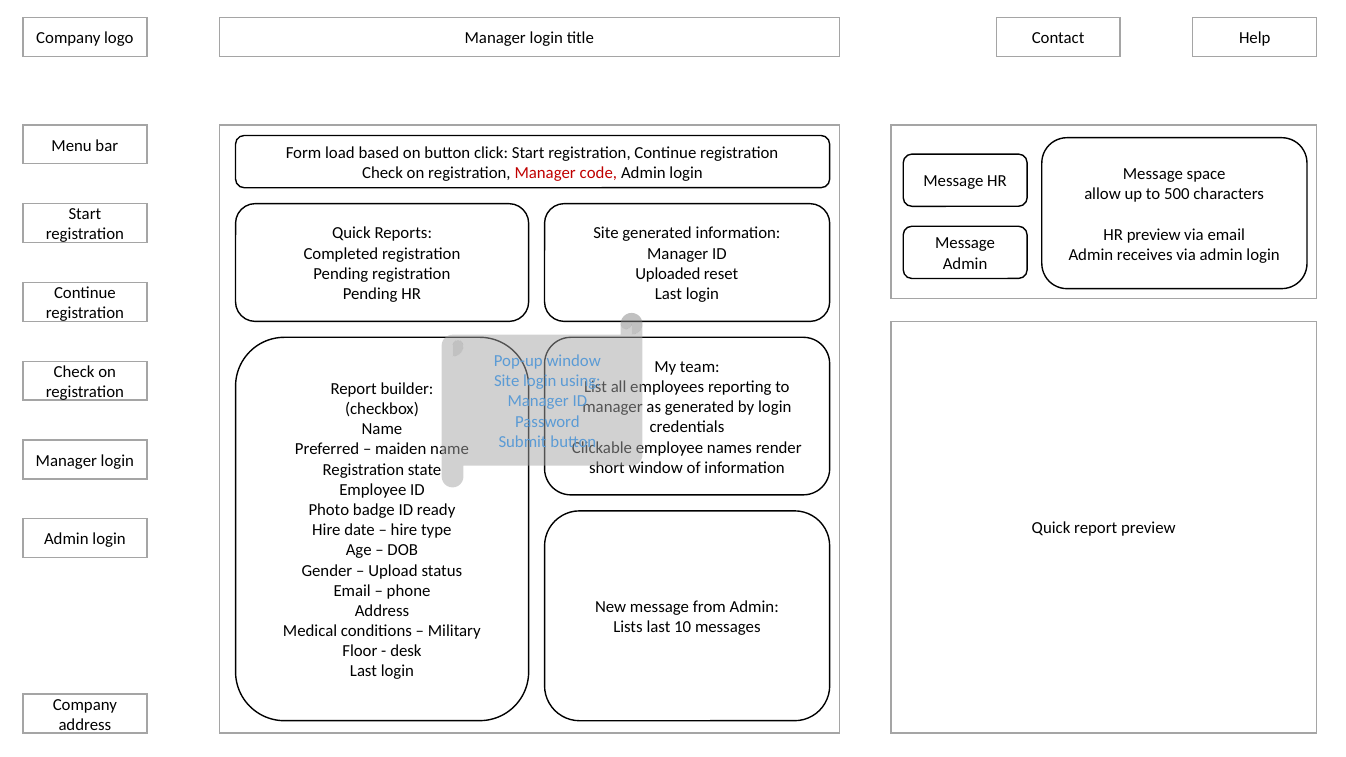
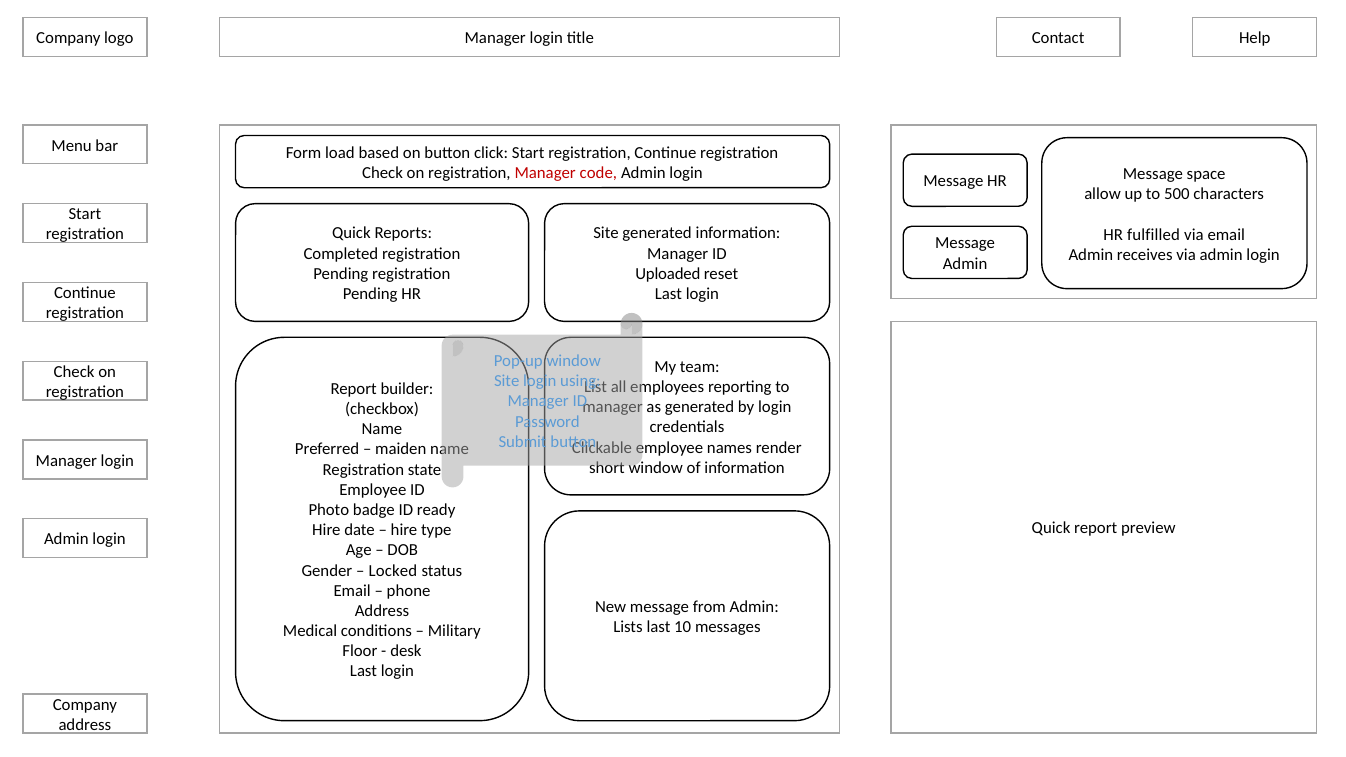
HR preview: preview -> fulfilled
Upload: Upload -> Locked
